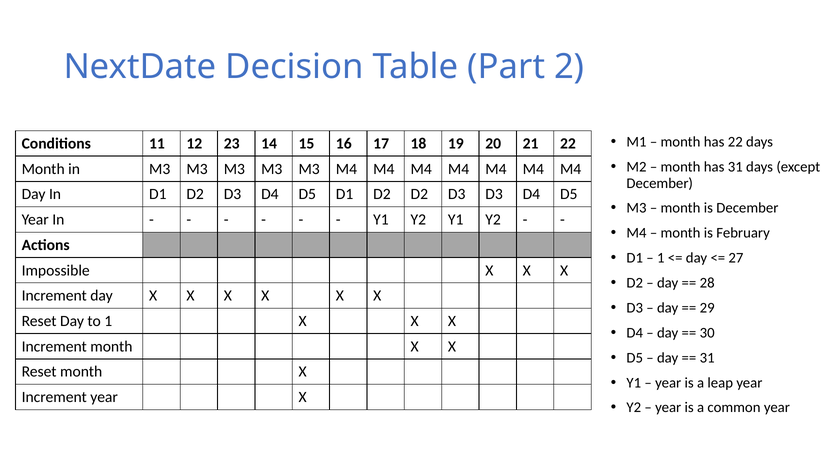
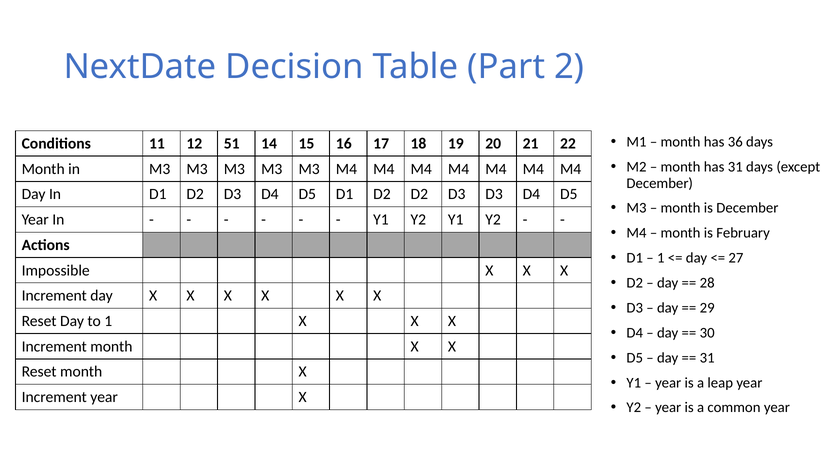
has 22: 22 -> 36
23: 23 -> 51
